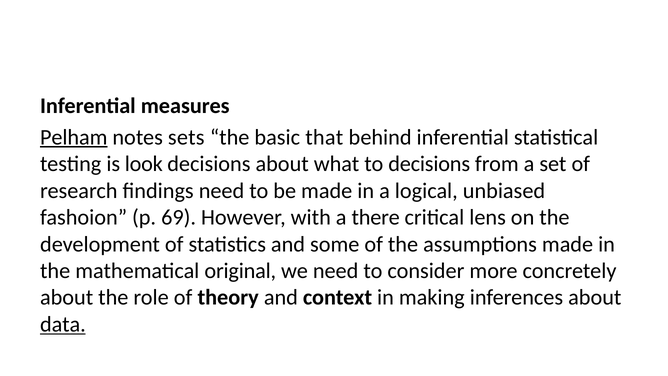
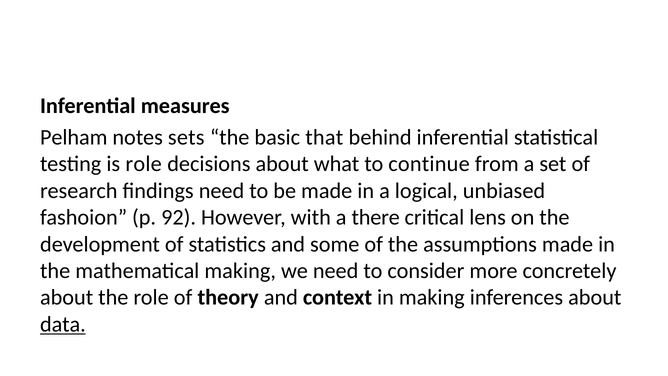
Pelham underline: present -> none
is look: look -> role
to decisions: decisions -> continue
69: 69 -> 92
mathematical original: original -> making
